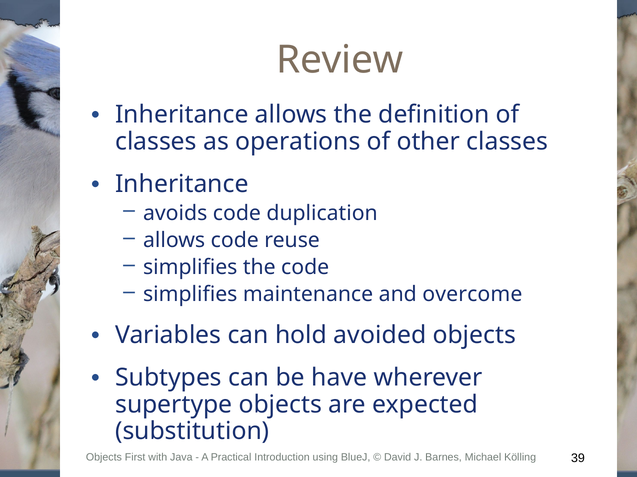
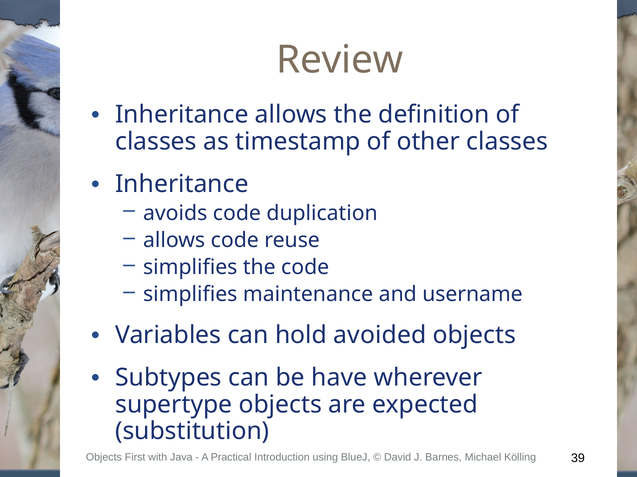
operations: operations -> timestamp
overcome: overcome -> username
